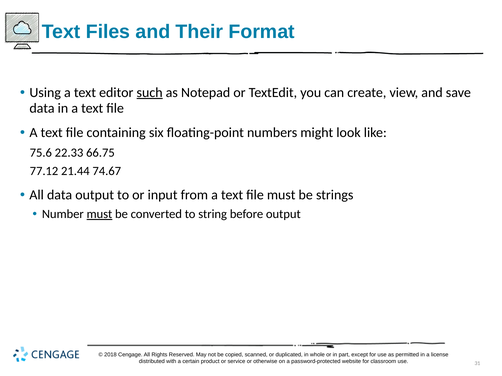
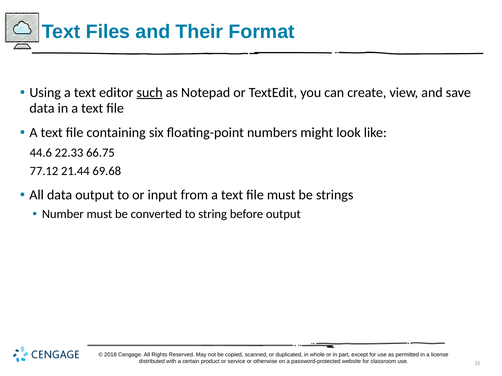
75.6: 75.6 -> 44.6
74.67: 74.67 -> 69.68
must at (99, 214) underline: present -> none
